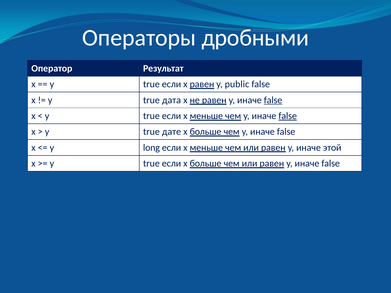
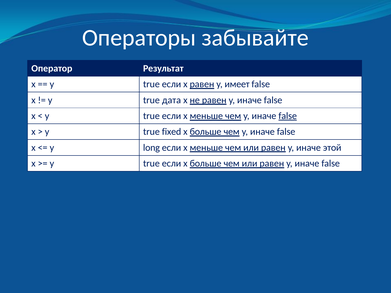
дробными: дробными -> забывайте
public: public -> имеет
false at (273, 100) underline: present -> none
дате: дате -> fixed
